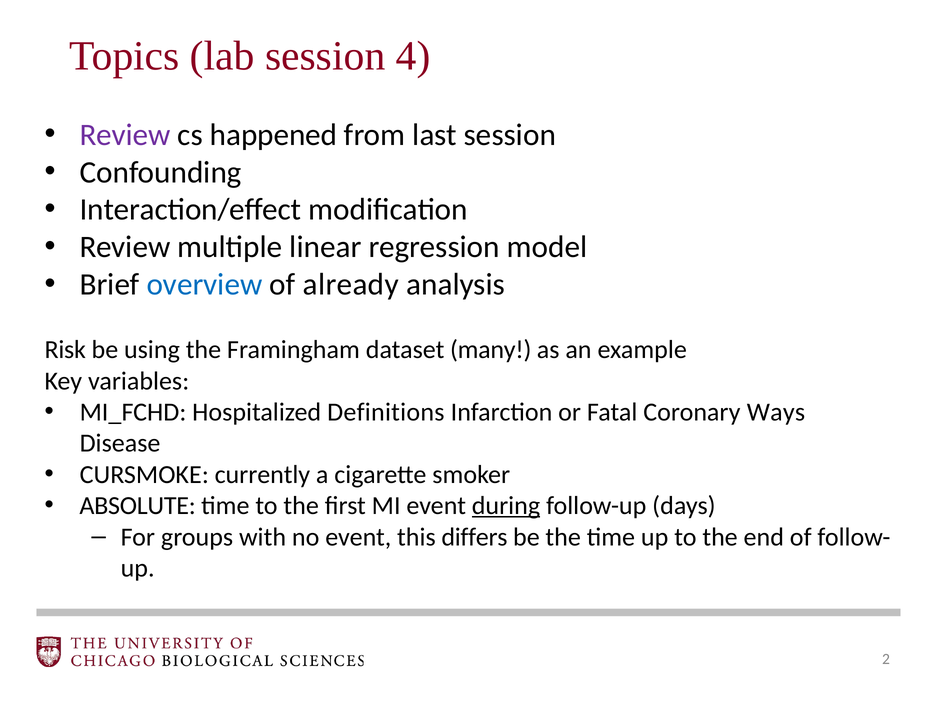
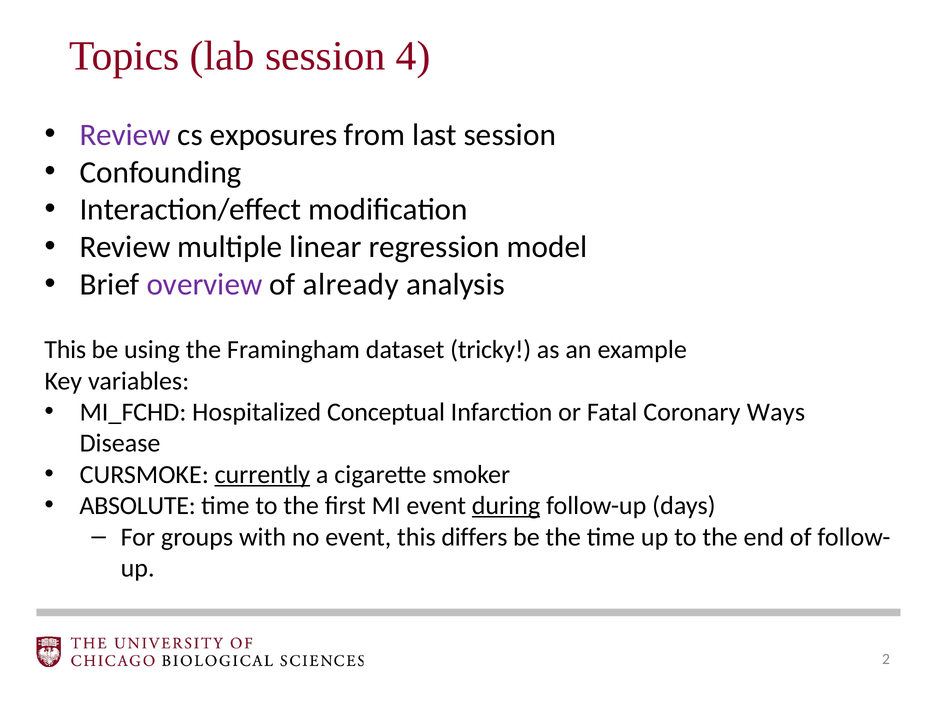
happened: happened -> exposures
overview colour: blue -> purple
Risk at (65, 350): Risk -> This
many: many -> tricky
Definitions: Definitions -> Conceptual
currently underline: none -> present
